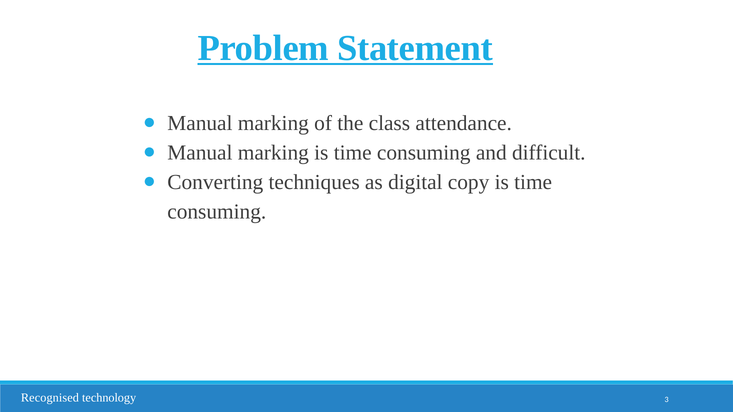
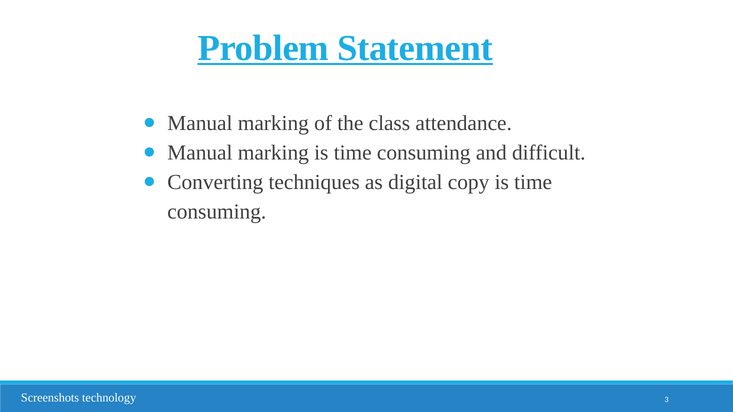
Recognised: Recognised -> Screenshots
